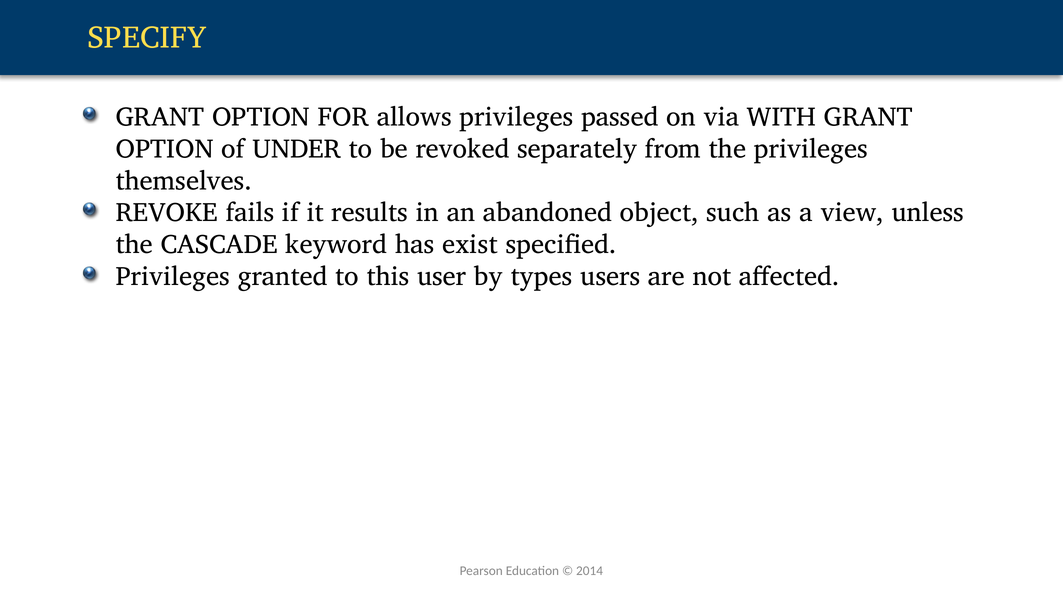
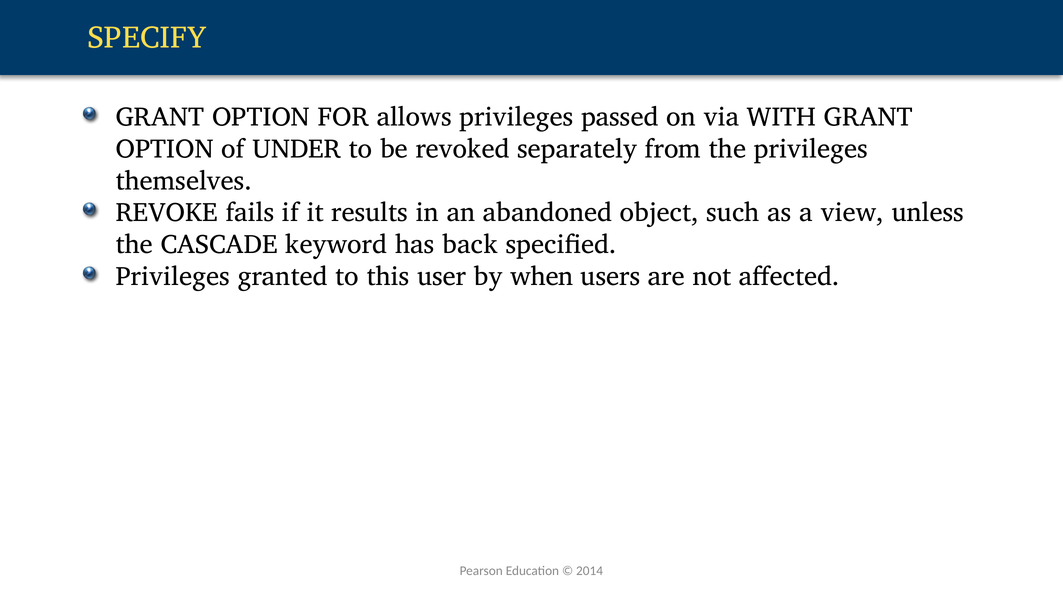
exist: exist -> back
types: types -> when
